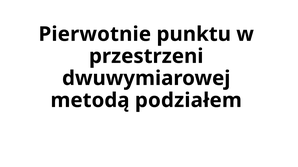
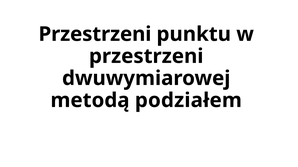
Pierwotnie at (95, 34): Pierwotnie -> Przestrzeni
